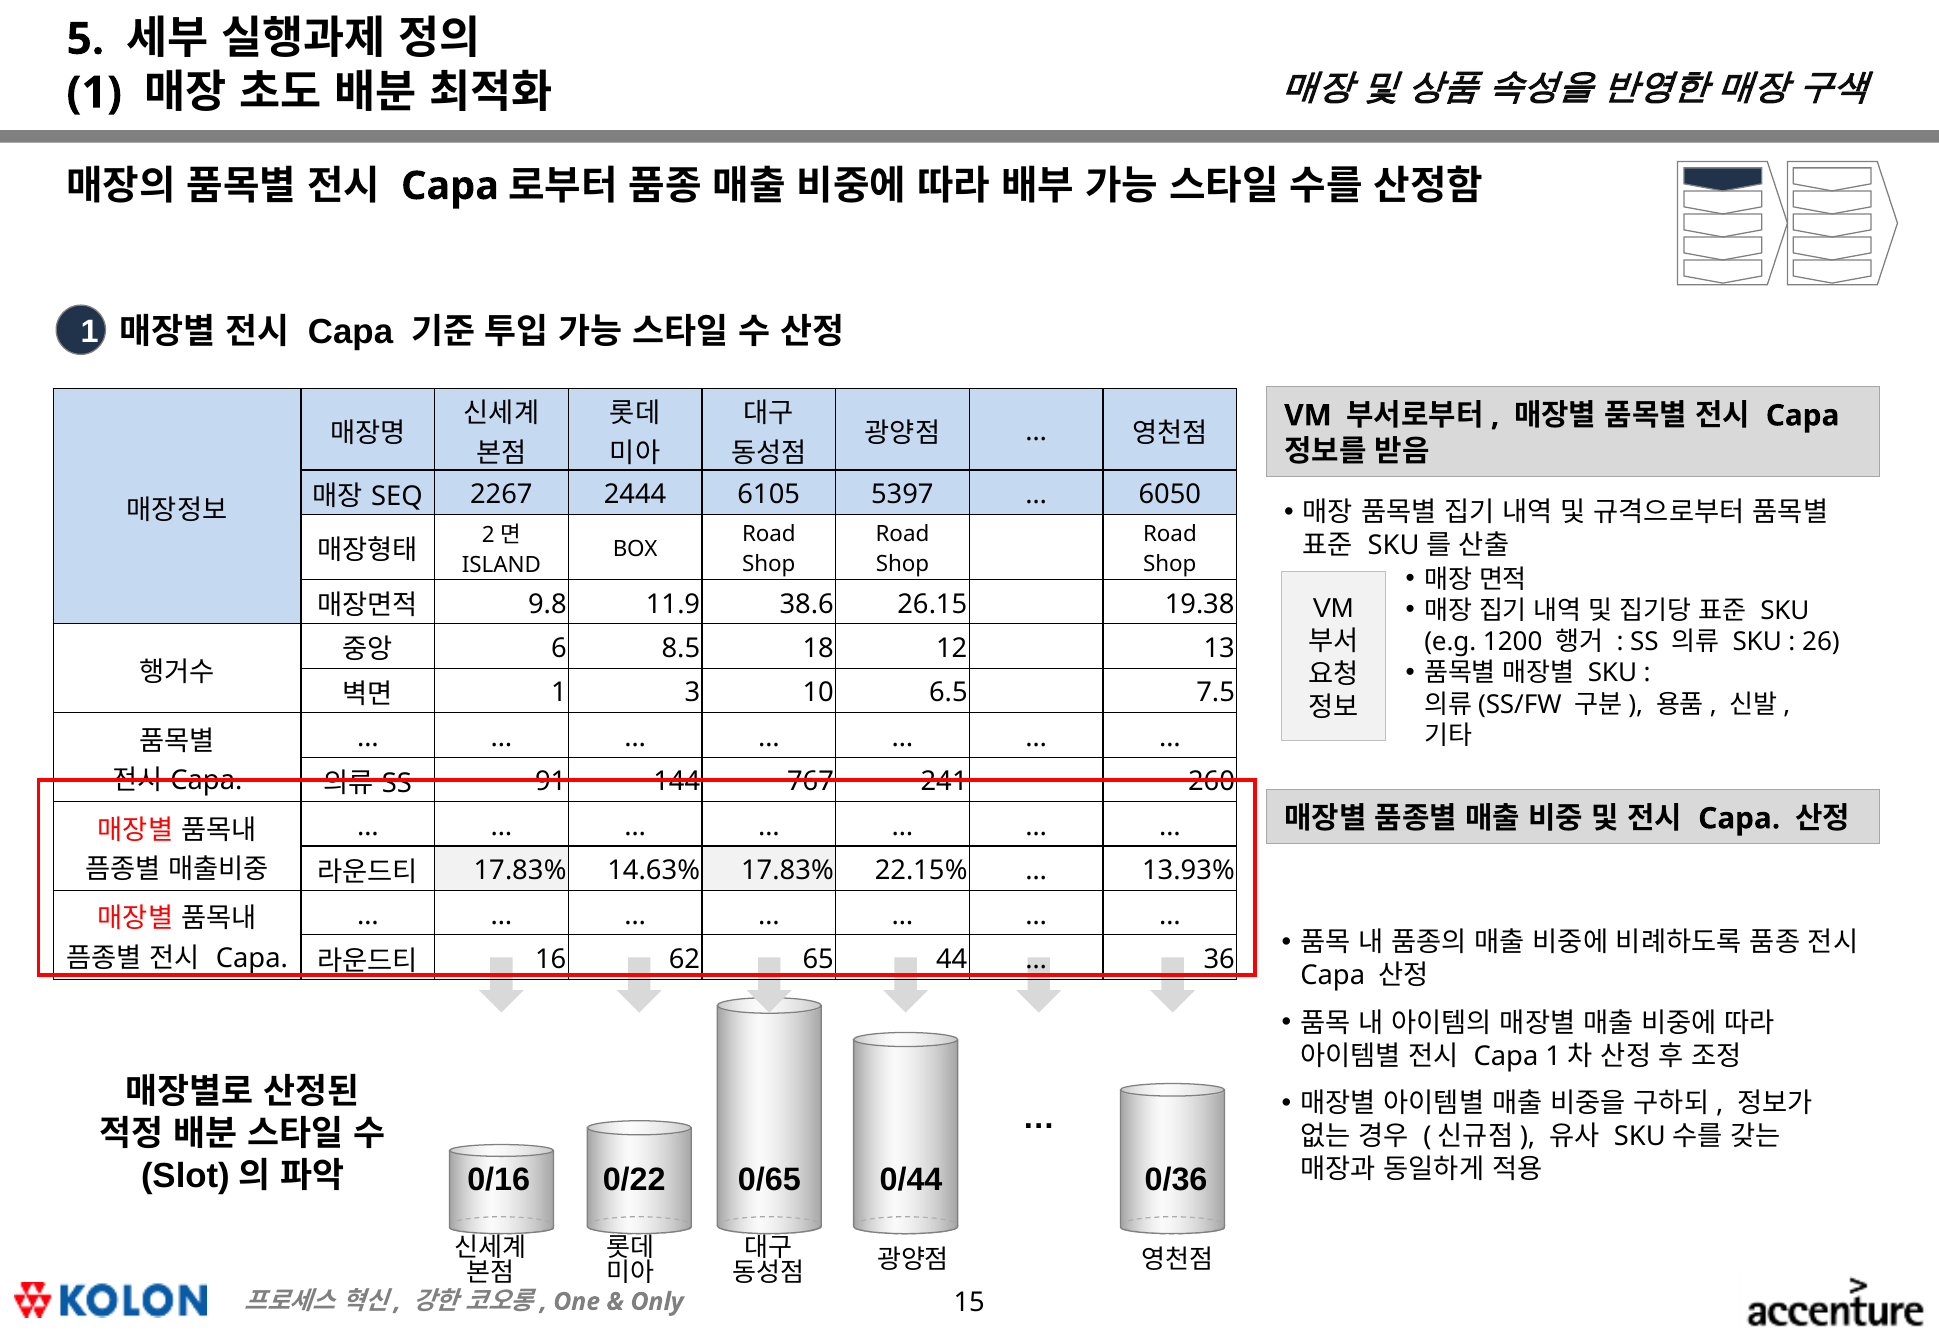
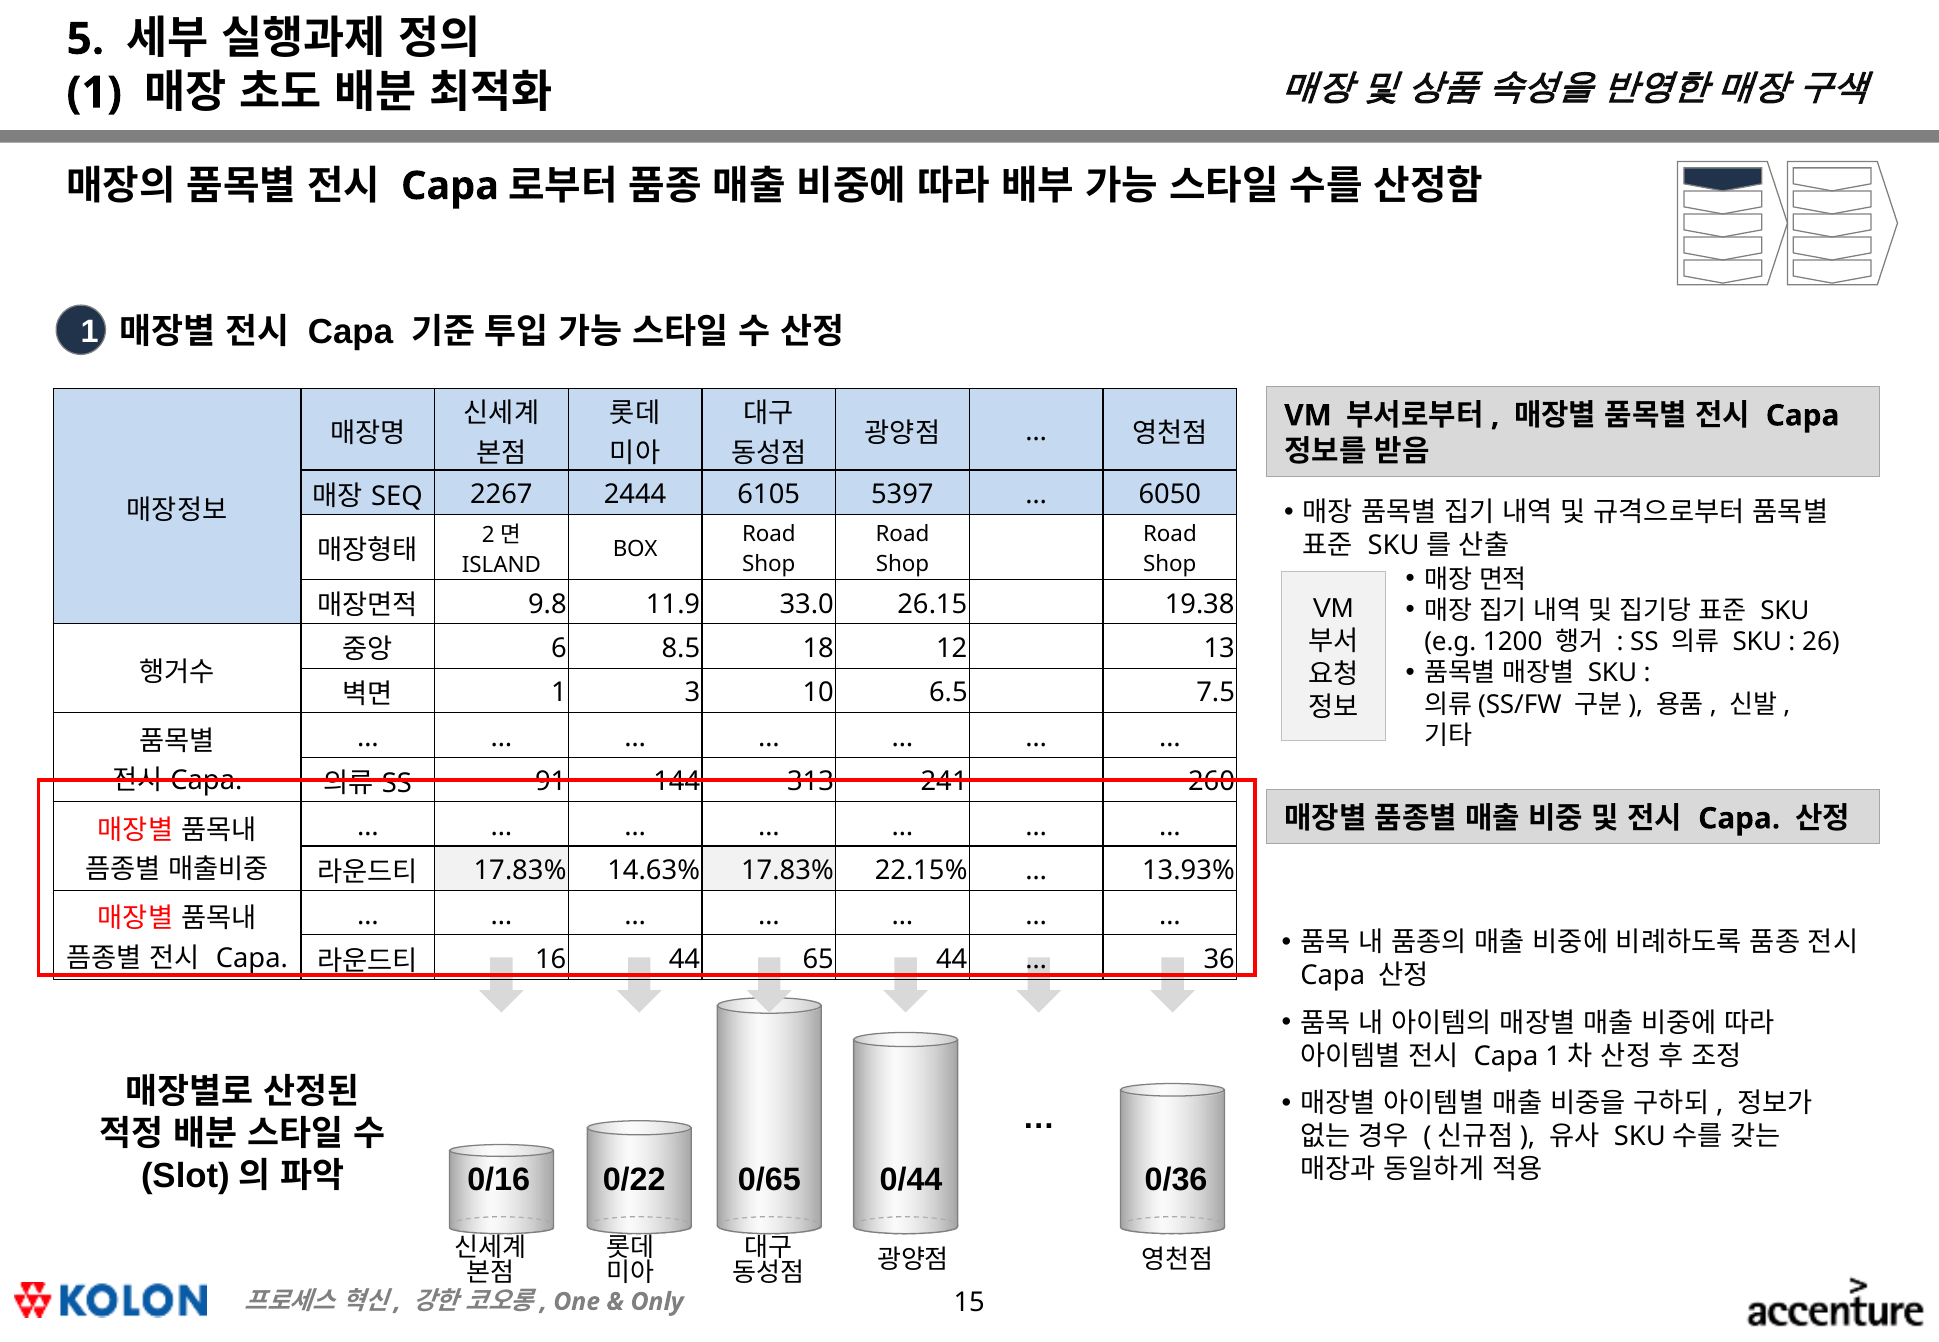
38.6: 38.6 -> 33.0
767: 767 -> 313
16 62: 62 -> 44
